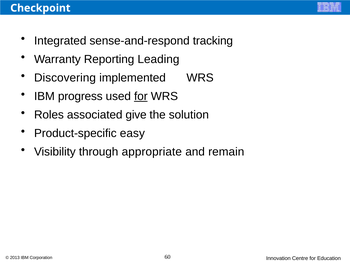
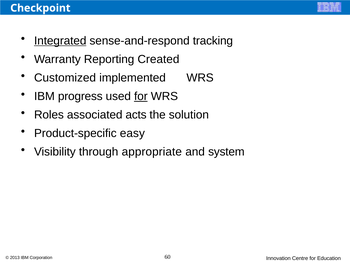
Integrated underline: none -> present
Leading: Leading -> Created
Discovering: Discovering -> Customized
give: give -> acts
remain: remain -> system
